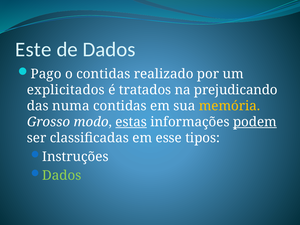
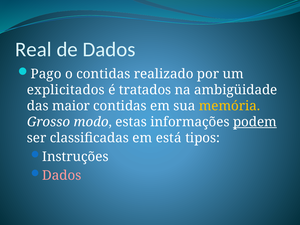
Este: Este -> Real
prejudicando: prejudicando -> ambigüidade
numa: numa -> maior
estas underline: present -> none
esse: esse -> está
Dados at (62, 175) colour: light green -> pink
